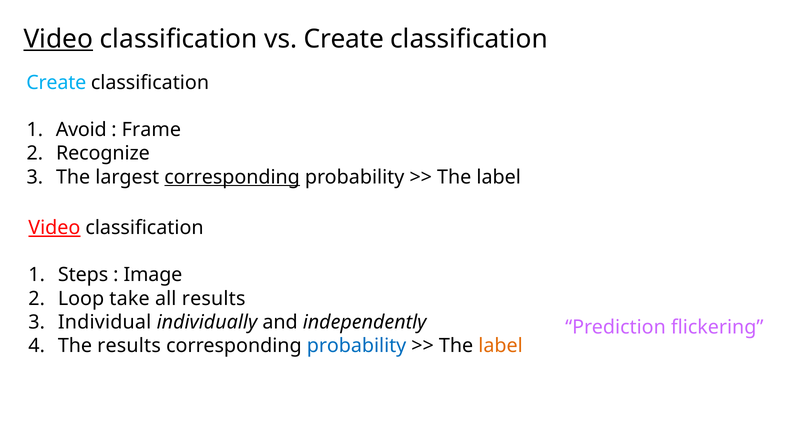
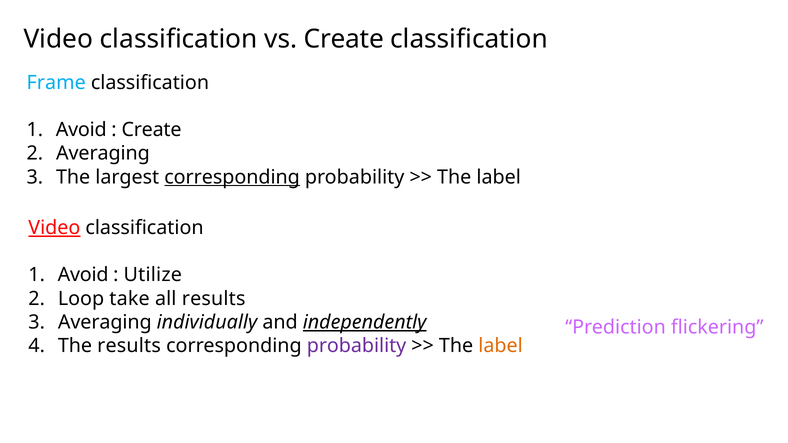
Video at (58, 39) underline: present -> none
Create at (56, 83): Create -> Frame
Frame at (151, 130): Frame -> Create
Recognize at (103, 153): Recognize -> Averaging
Steps at (83, 275): Steps -> Avoid
Image: Image -> Utilize
Individual at (105, 322): Individual -> Averaging
independently underline: none -> present
probability at (357, 346) colour: blue -> purple
